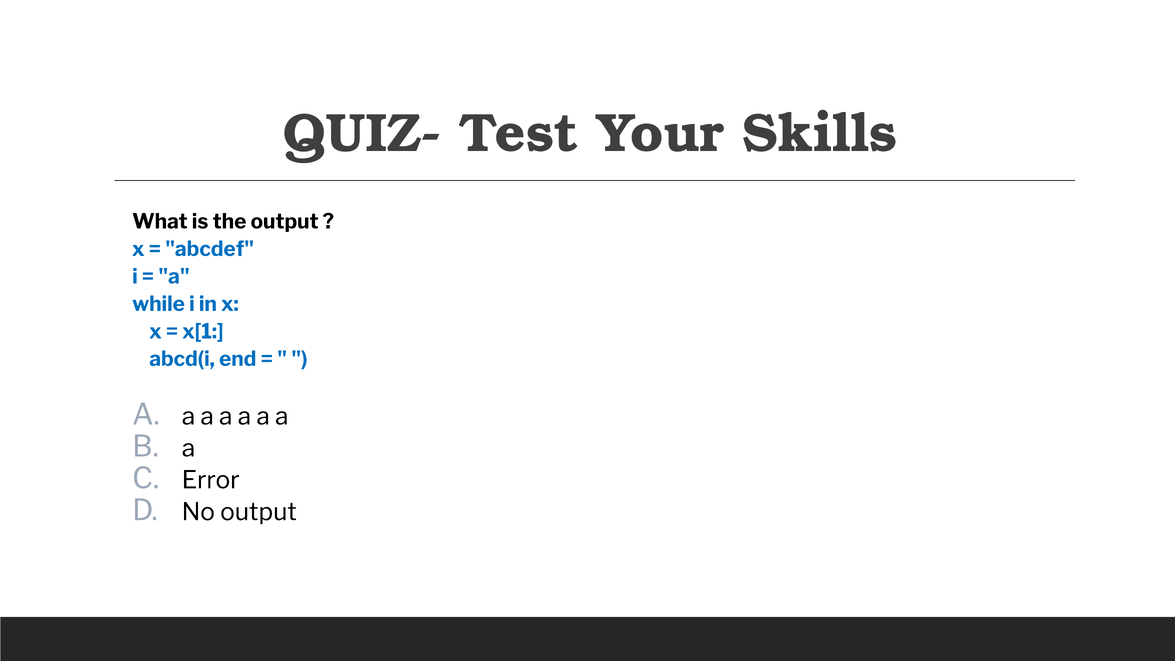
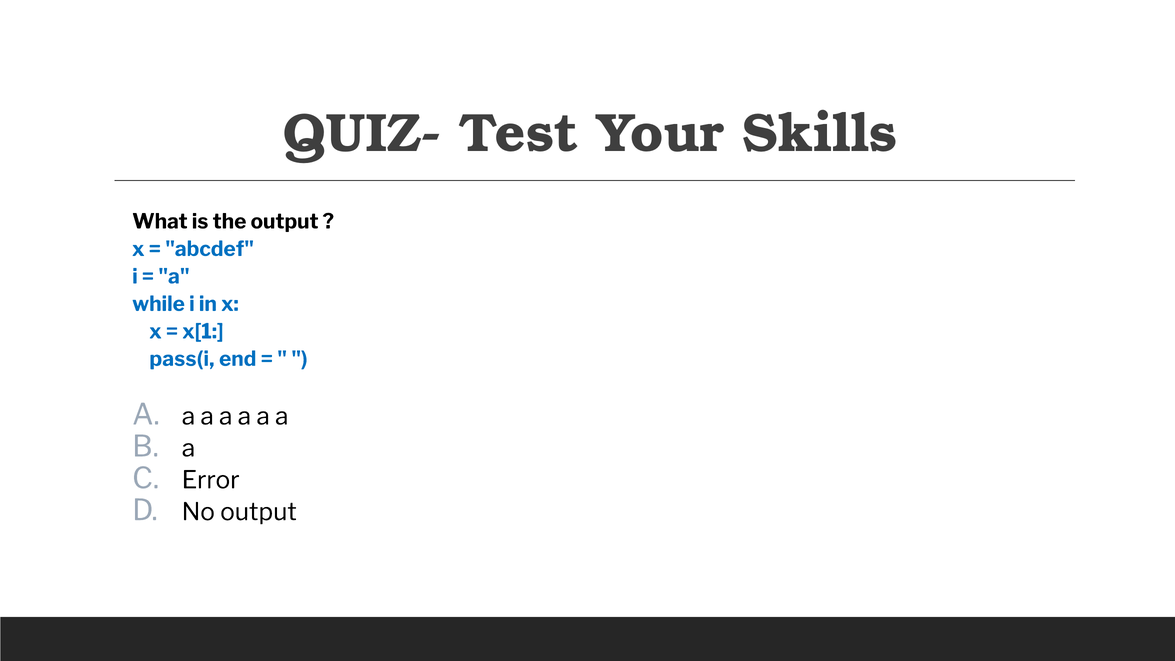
abcd(i: abcd(i -> pass(i
